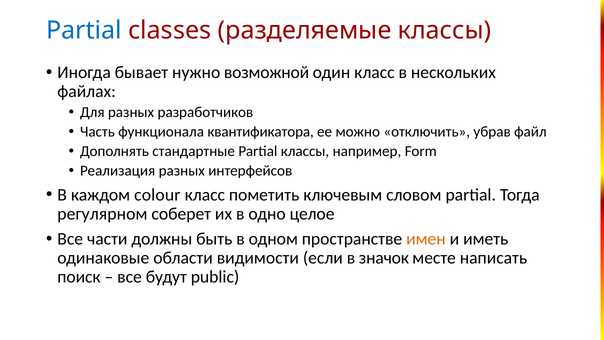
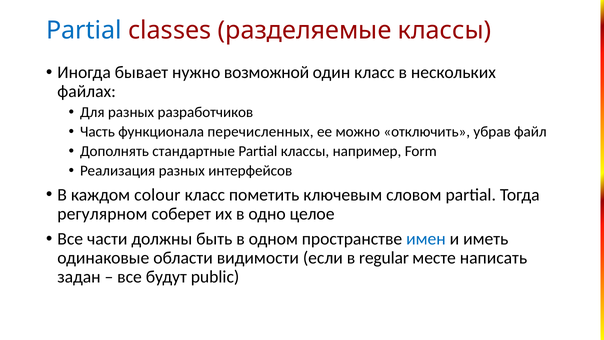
квантификатора: квантификатора -> перечисленных
имен colour: orange -> blue
значок: значок -> regular
поиск: поиск -> задан
